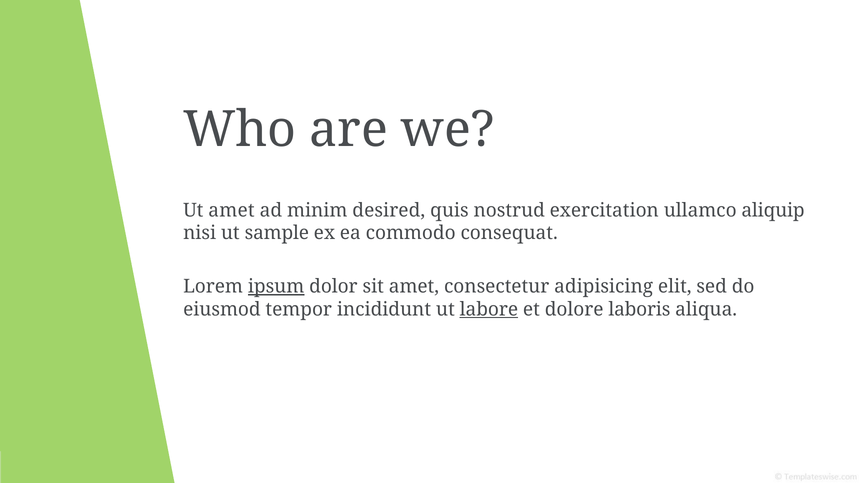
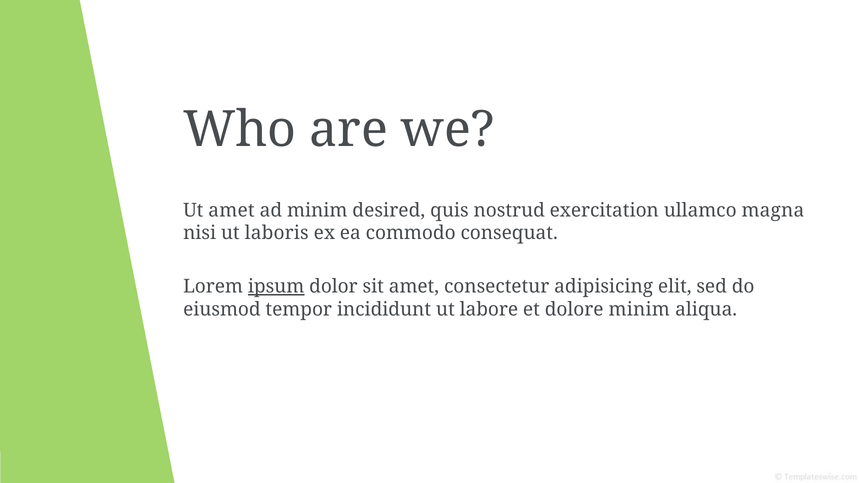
aliquip: aliquip -> magna
sample: sample -> laboris
labore underline: present -> none
dolore laboris: laboris -> minim
